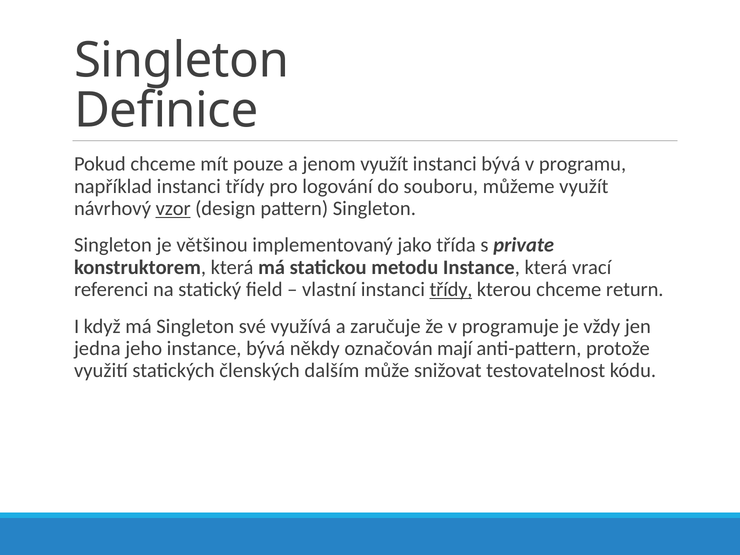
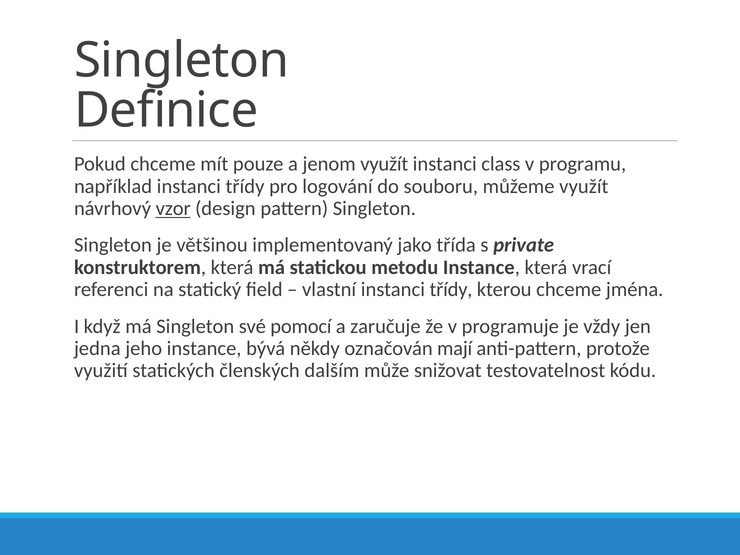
instanci bývá: bývá -> class
třídy at (451, 290) underline: present -> none
return: return -> jména
využívá: využívá -> pomocí
